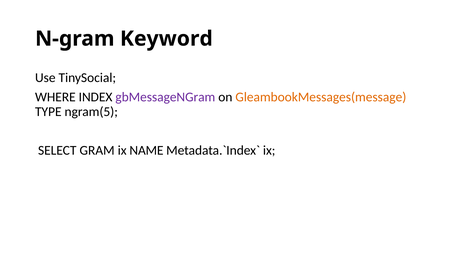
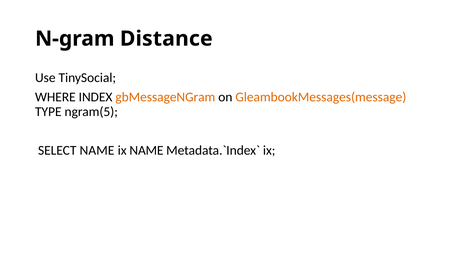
Keyword: Keyword -> Distance
gbMessageNGram colour: purple -> orange
SELECT GRAM: GRAM -> NAME
